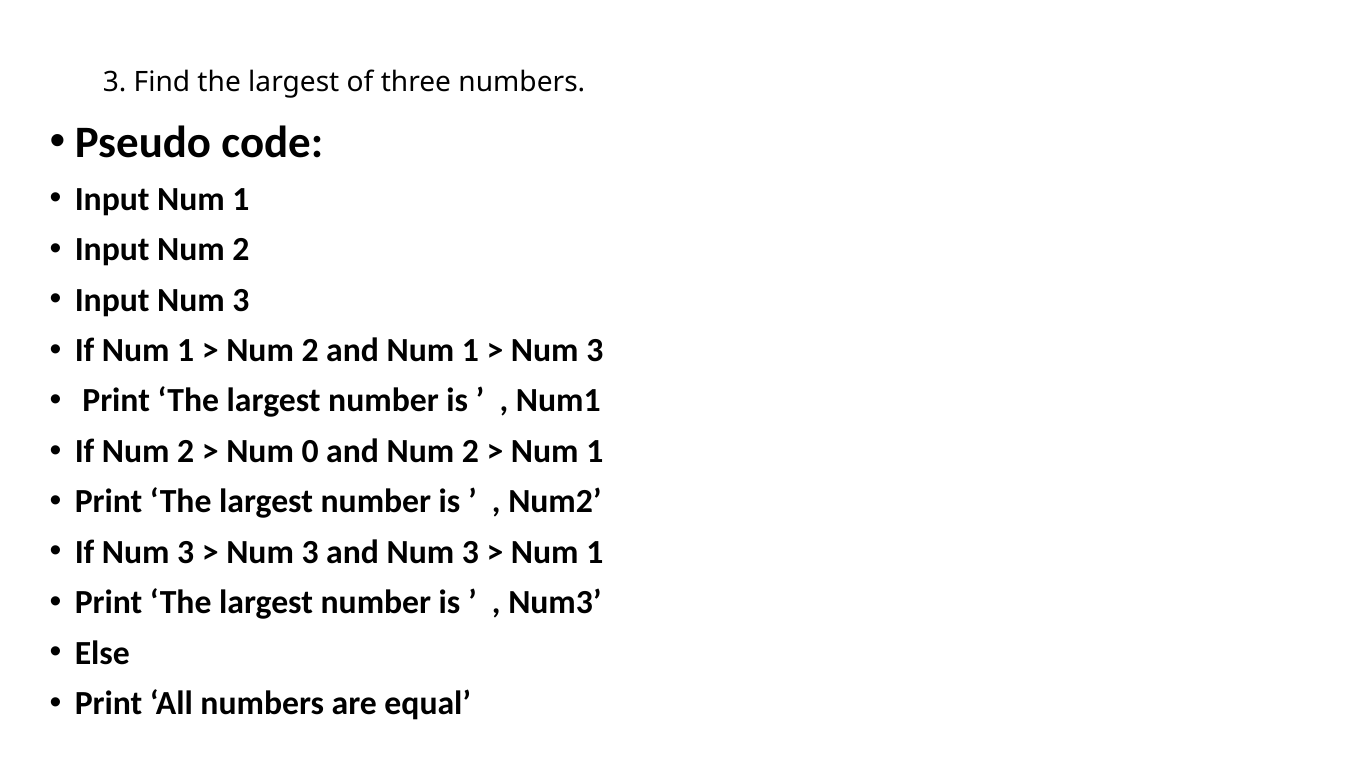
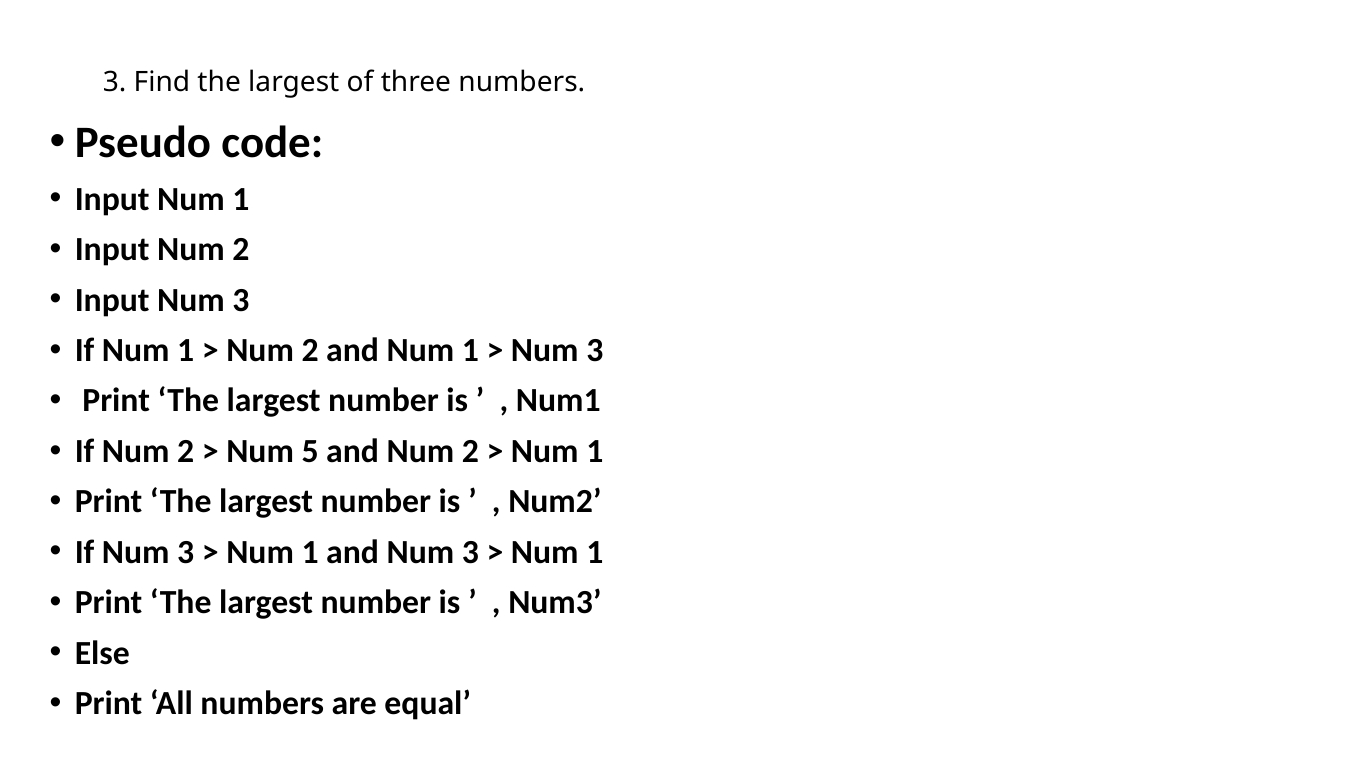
0: 0 -> 5
3 at (310, 552): 3 -> 1
